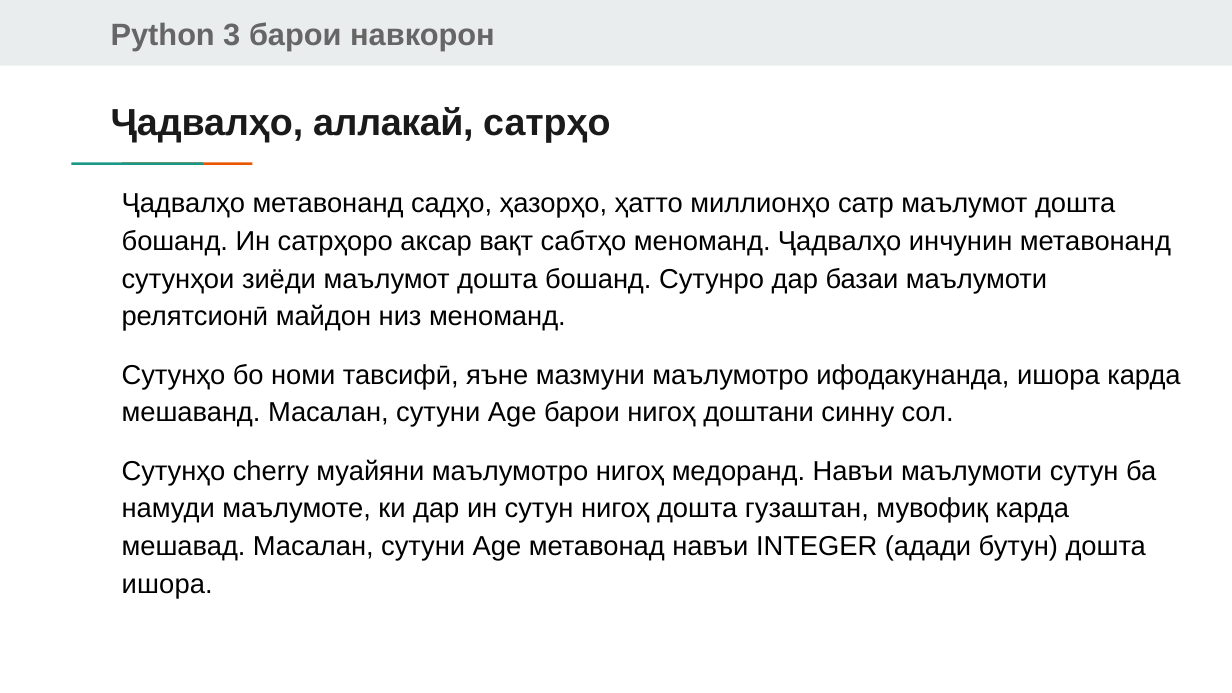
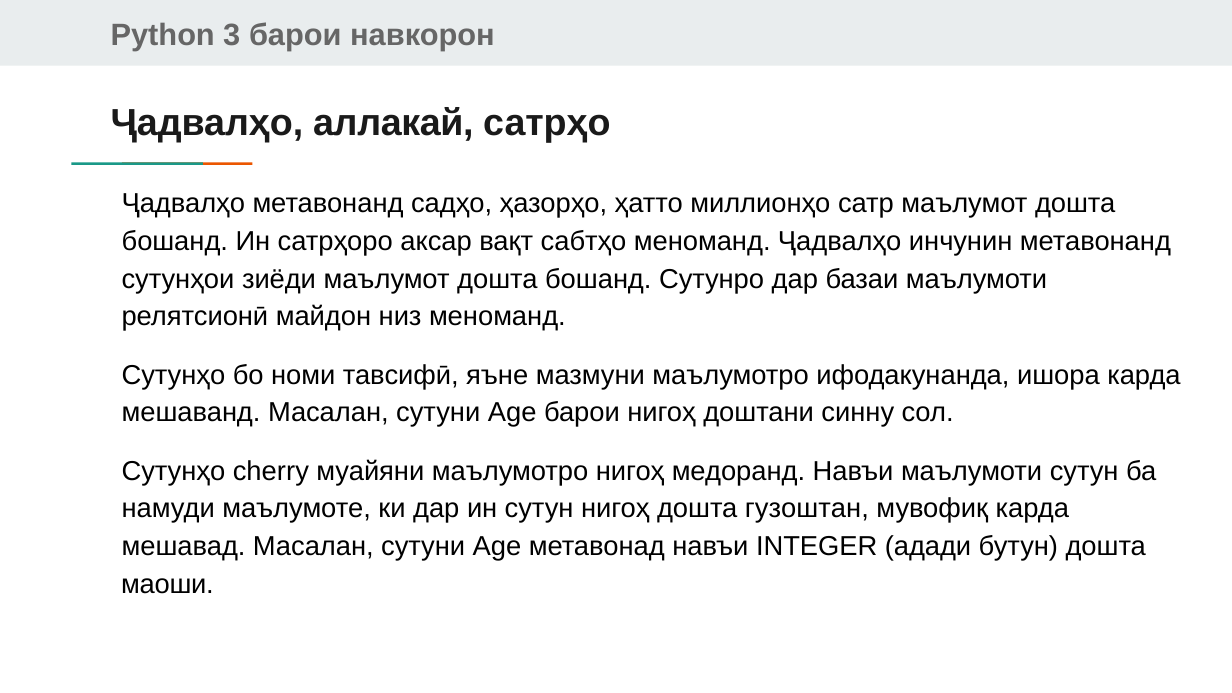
гузаштан: гузаштан -> гузоштан
ишора at (167, 584): ишора -> маоши
